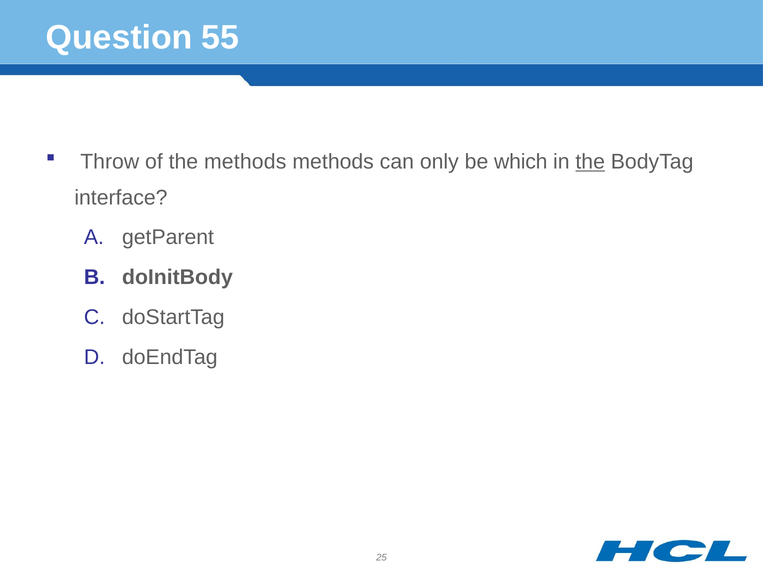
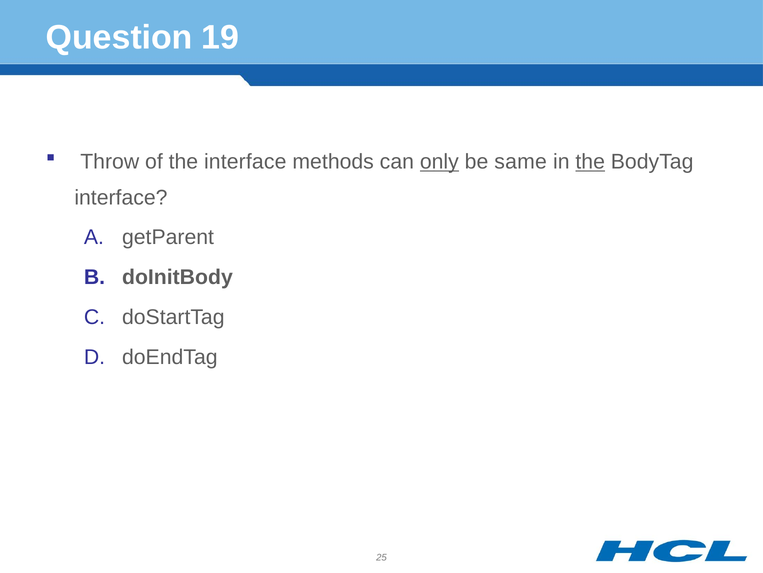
55: 55 -> 19
the methods: methods -> interface
only underline: none -> present
which: which -> same
